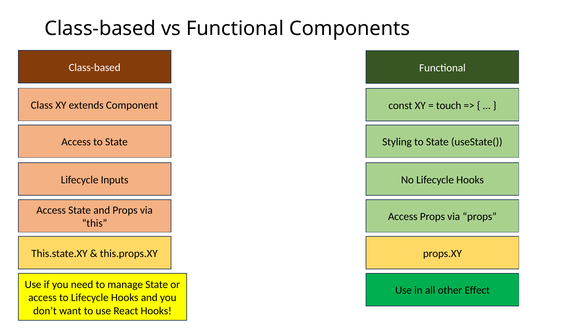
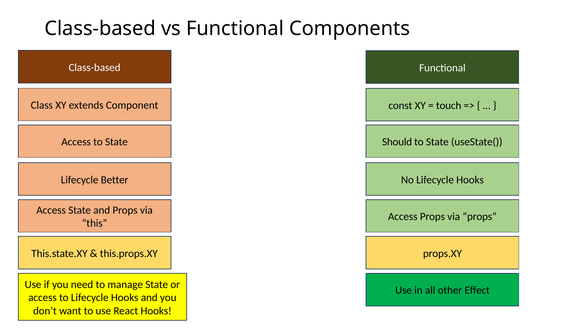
Styling: Styling -> Should
Inputs: Inputs -> Better
